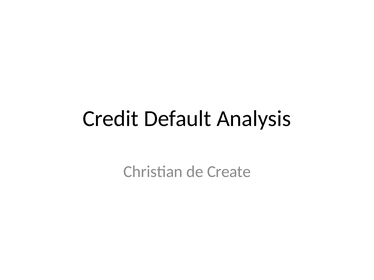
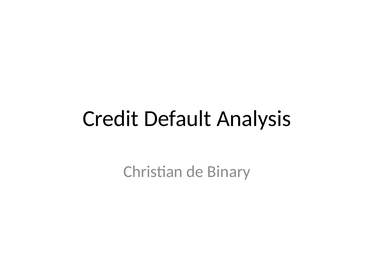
Create: Create -> Binary
